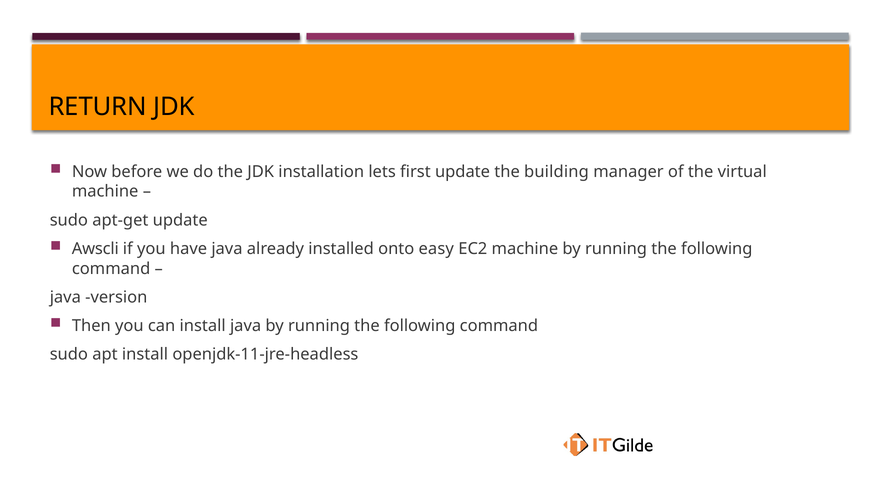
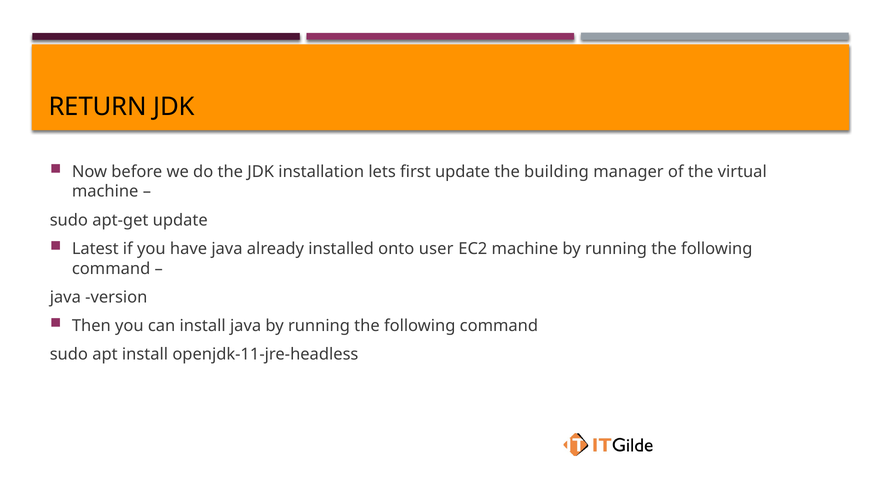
Awscli: Awscli -> Latest
easy: easy -> user
